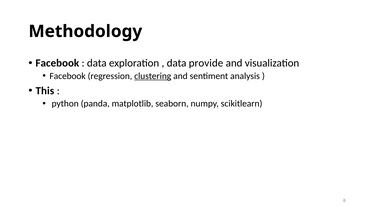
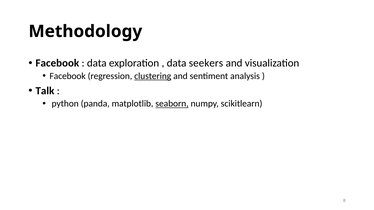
provide: provide -> seekers
This: This -> Talk
seaborn underline: none -> present
